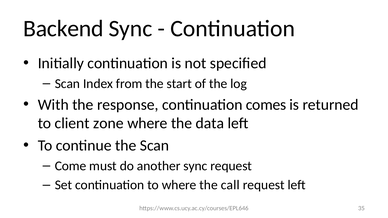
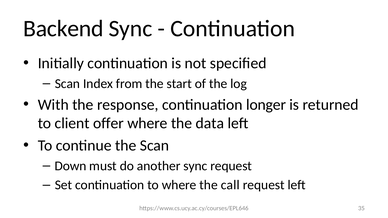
comes: comes -> longer
zone: zone -> offer
Come: Come -> Down
